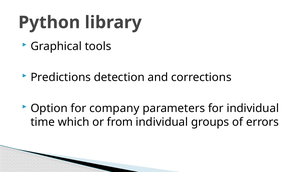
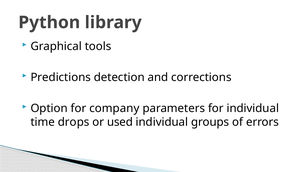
which: which -> drops
from: from -> used
